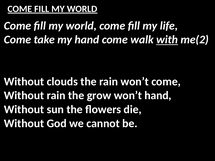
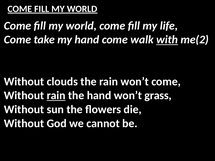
rain at (56, 96) underline: none -> present
the grow: grow -> hand
won’t hand: hand -> grass
